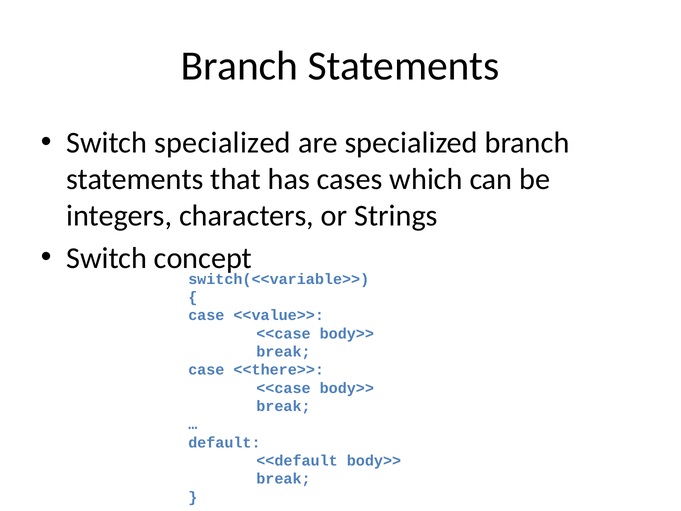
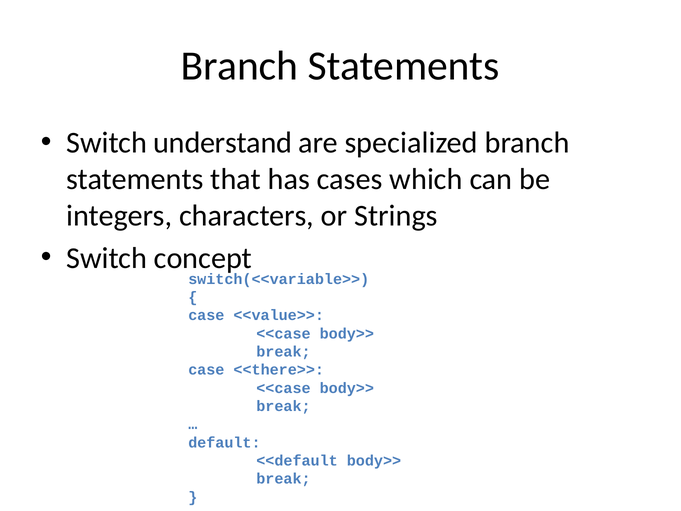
Switch specialized: specialized -> understand
